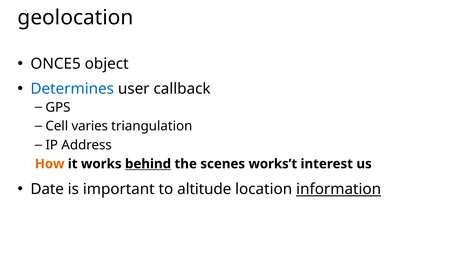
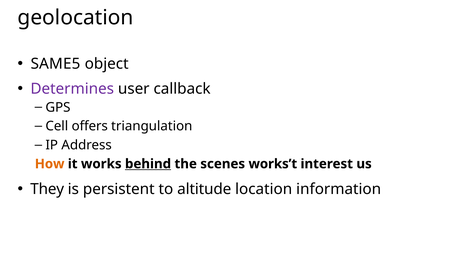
ONCE5: ONCE5 -> SAME5
Determines colour: blue -> purple
varies: varies -> offers
Date: Date -> They
important: important -> persistent
information underline: present -> none
